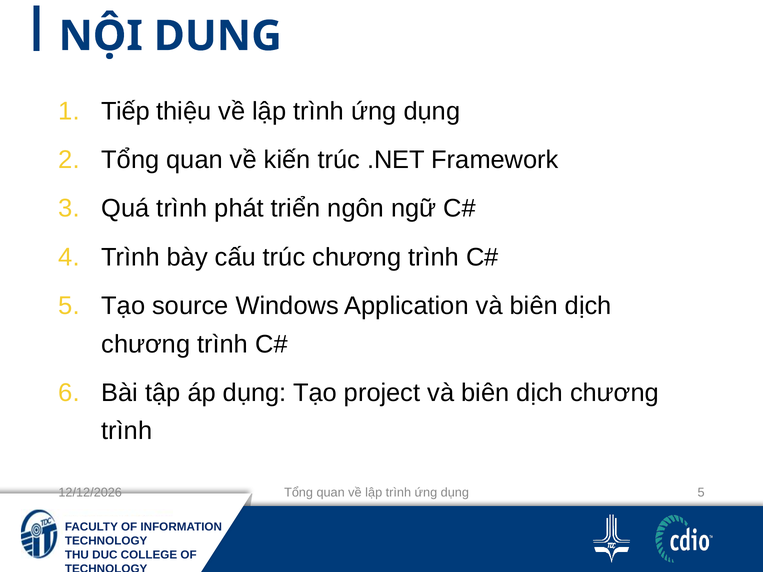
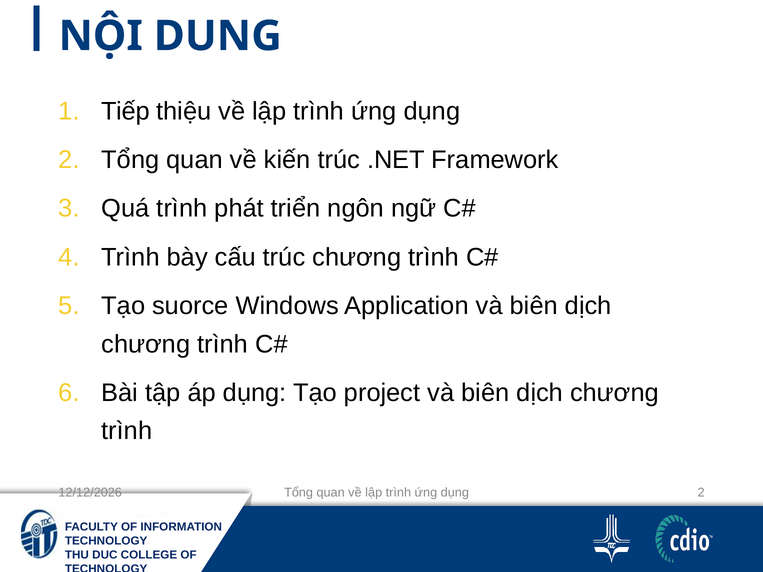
source: source -> suorce
5 at (701, 493): 5 -> 2
